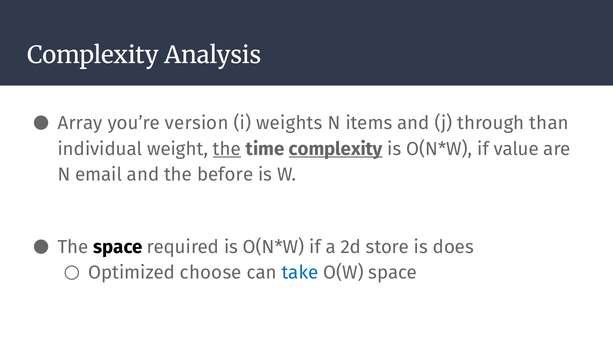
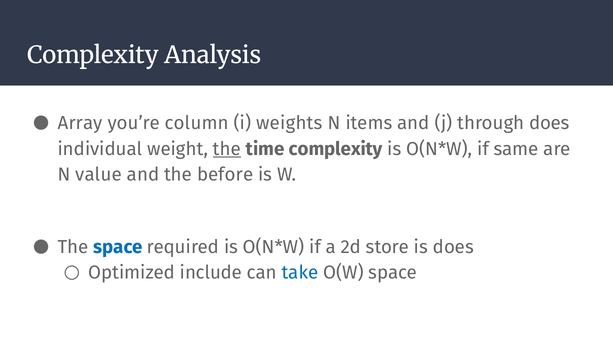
version: version -> column
through than: than -> does
complexity at (336, 149) underline: present -> none
value: value -> same
email: email -> value
space at (118, 247) colour: black -> blue
choose: choose -> include
